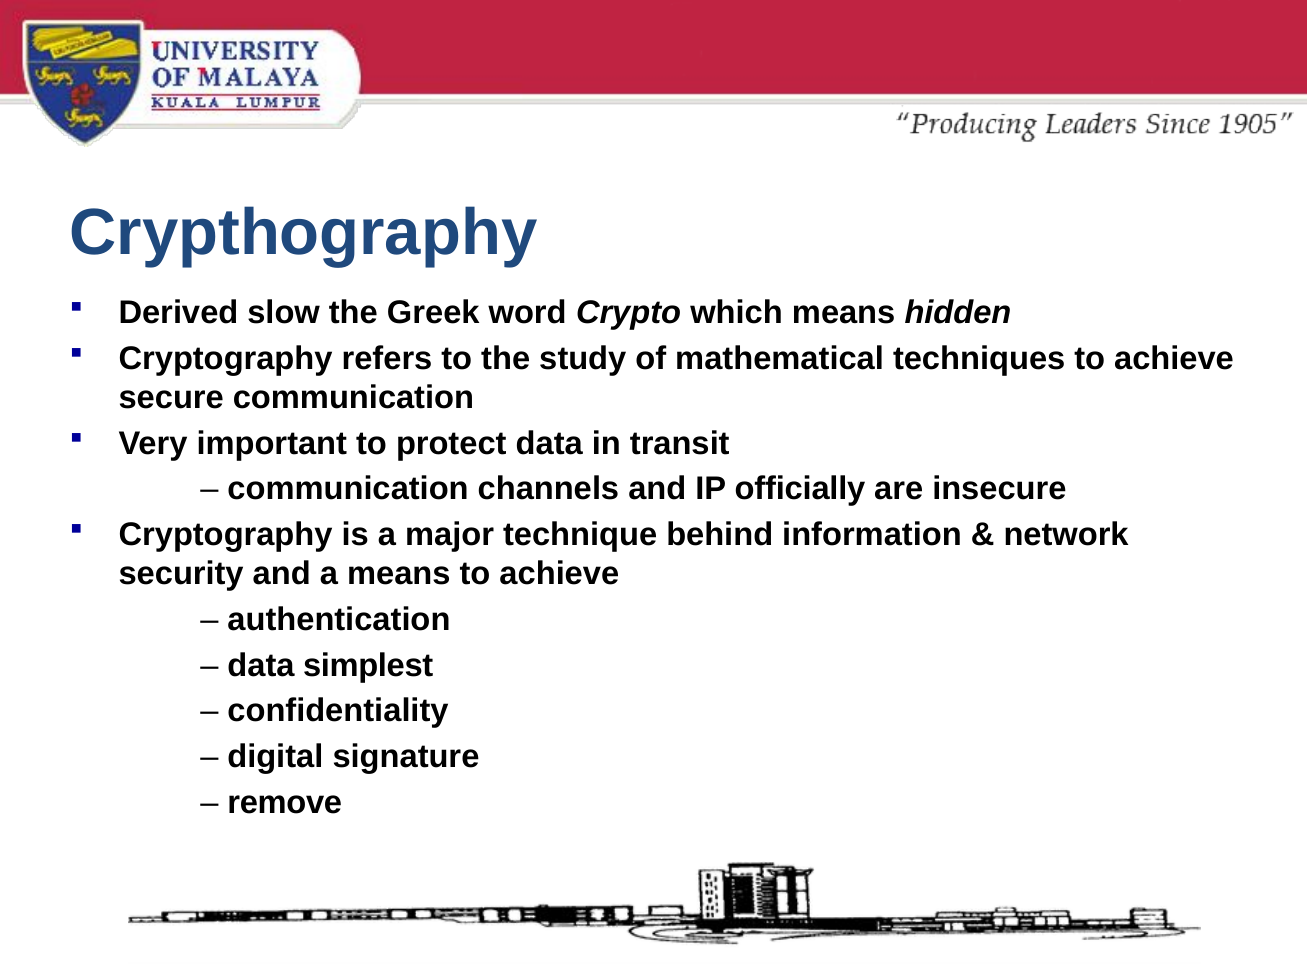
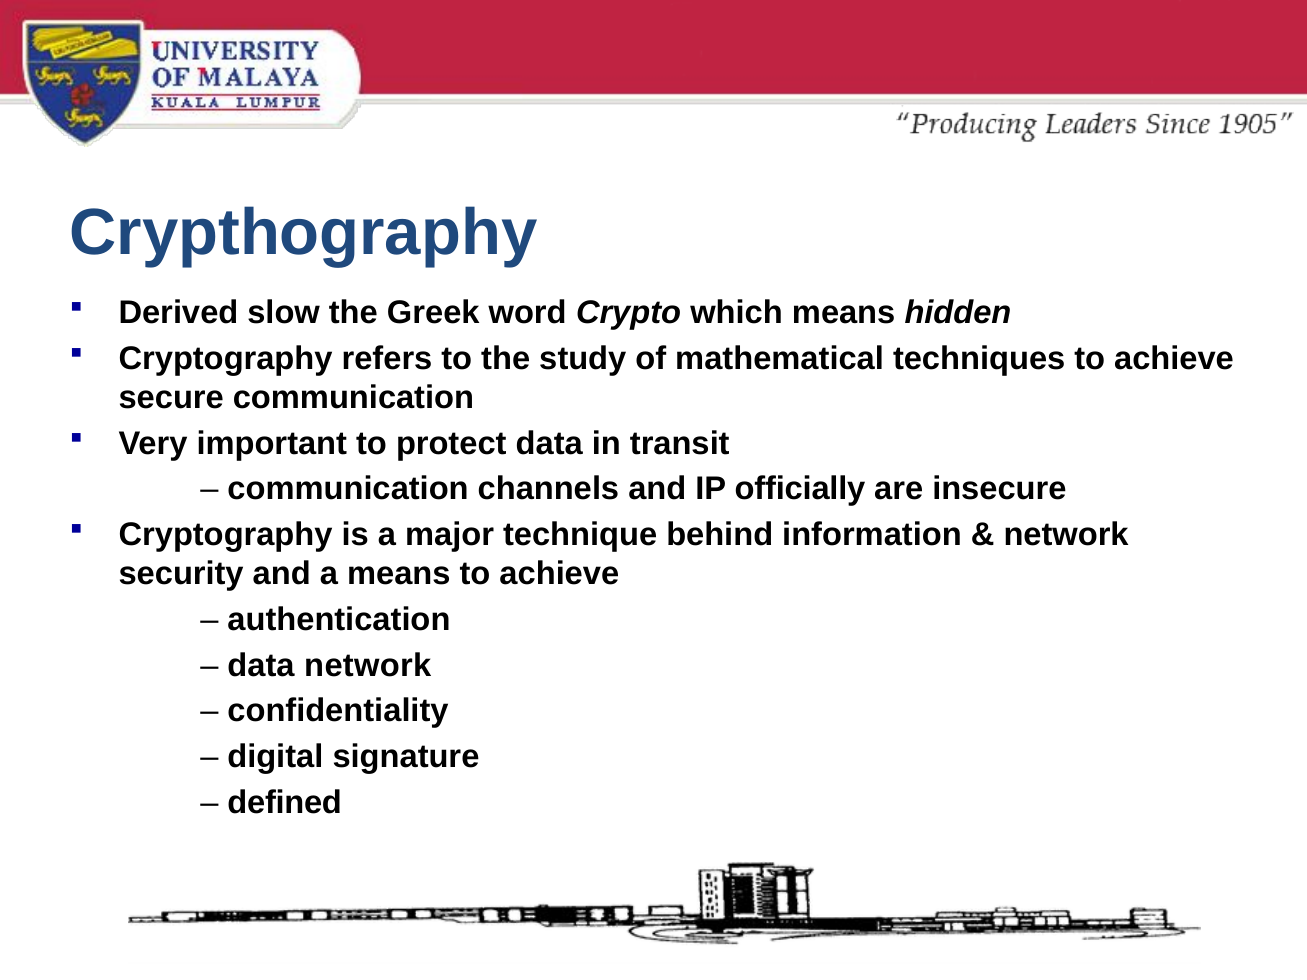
data simplest: simplest -> network
remove: remove -> defined
